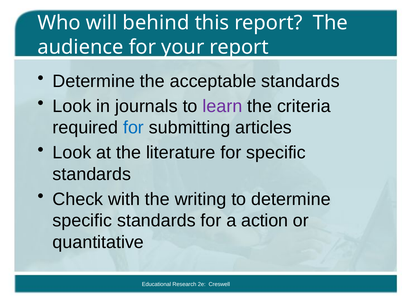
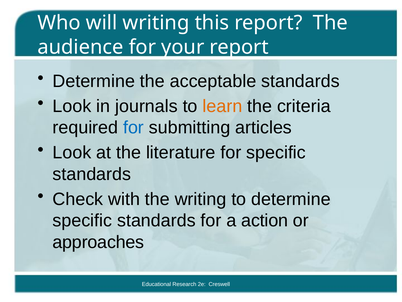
will behind: behind -> writing
learn colour: purple -> orange
quantitative: quantitative -> approaches
